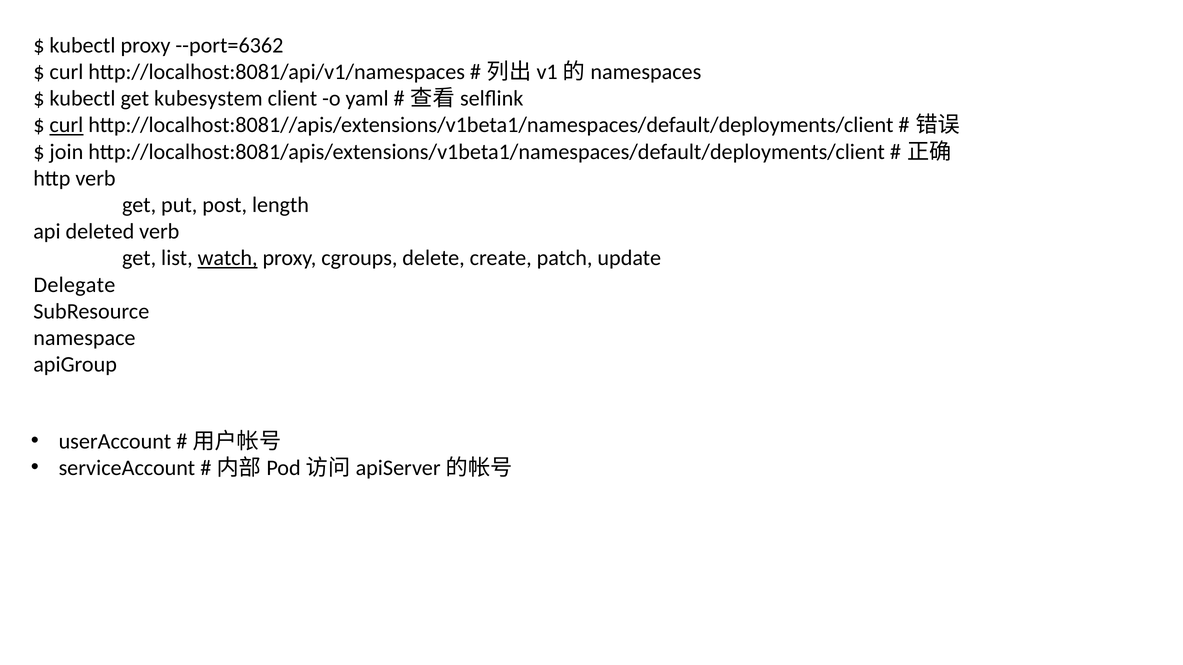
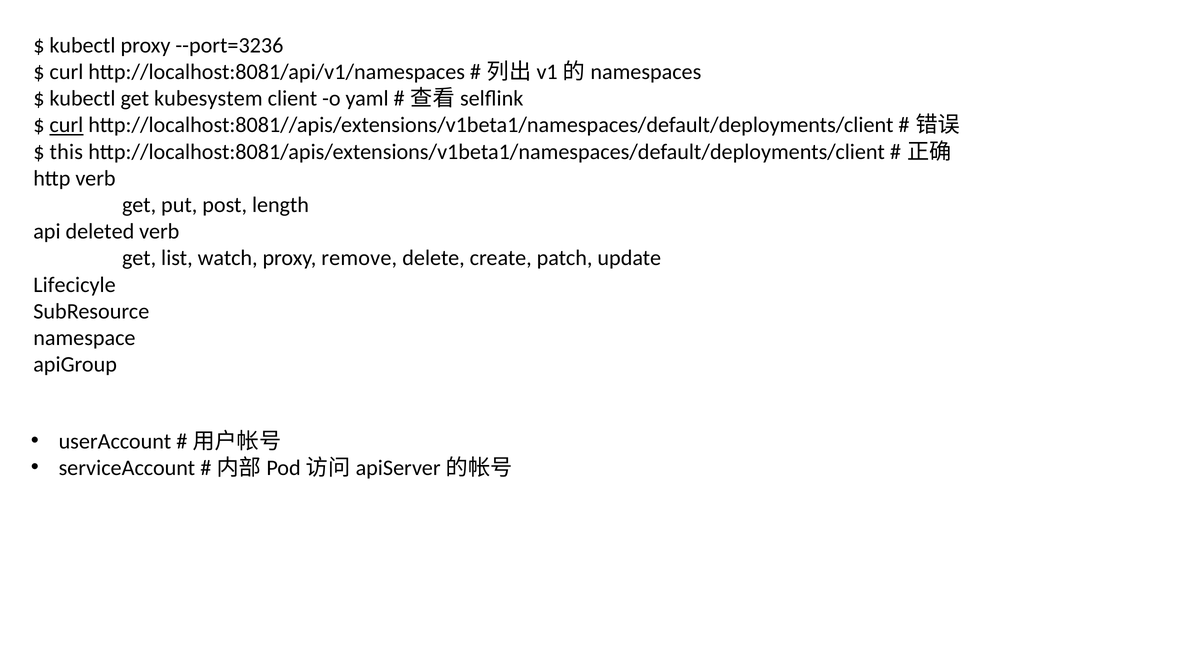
--port=6362: --port=6362 -> --port=3236
join: join -> this
watch underline: present -> none
cgroups: cgroups -> remove
Delegate: Delegate -> Lifecicyle
